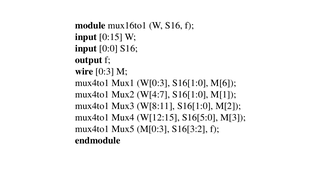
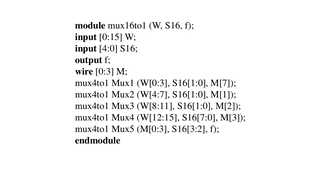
0:0: 0:0 -> 4:0
M[6: M[6 -> M[7
S16[5:0: S16[5:0 -> S16[7:0
